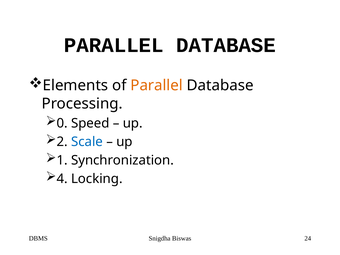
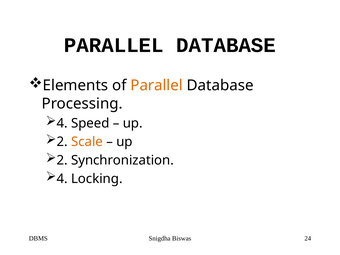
0 at (62, 123): 0 -> 4
Scale colour: blue -> orange
1 at (62, 160): 1 -> 2
